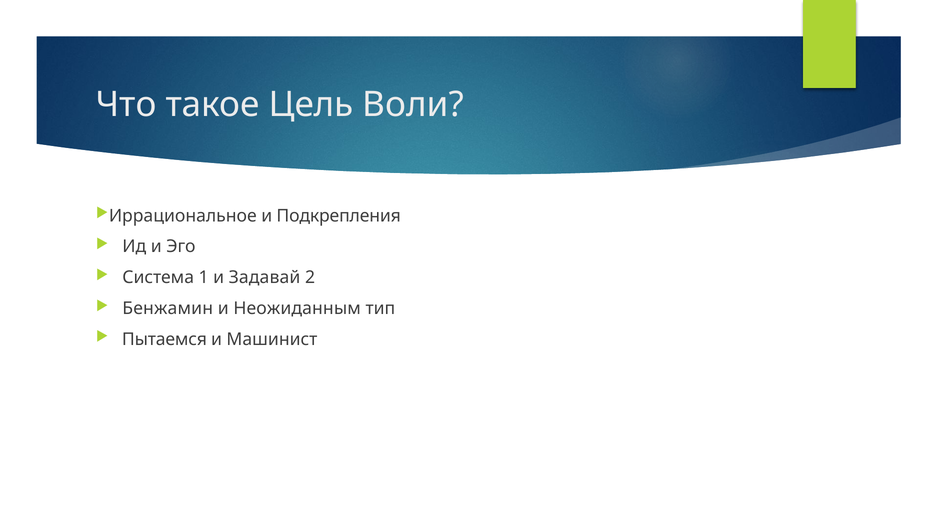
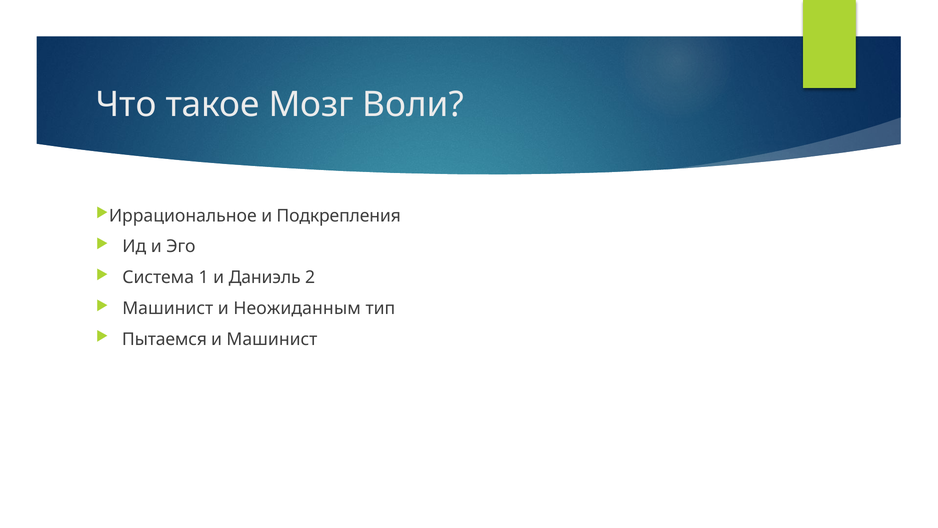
Цель: Цель -> Мозг
Задавай: Задавай -> Даниэль
Бенжамин at (168, 308): Бенжамин -> Машинист
